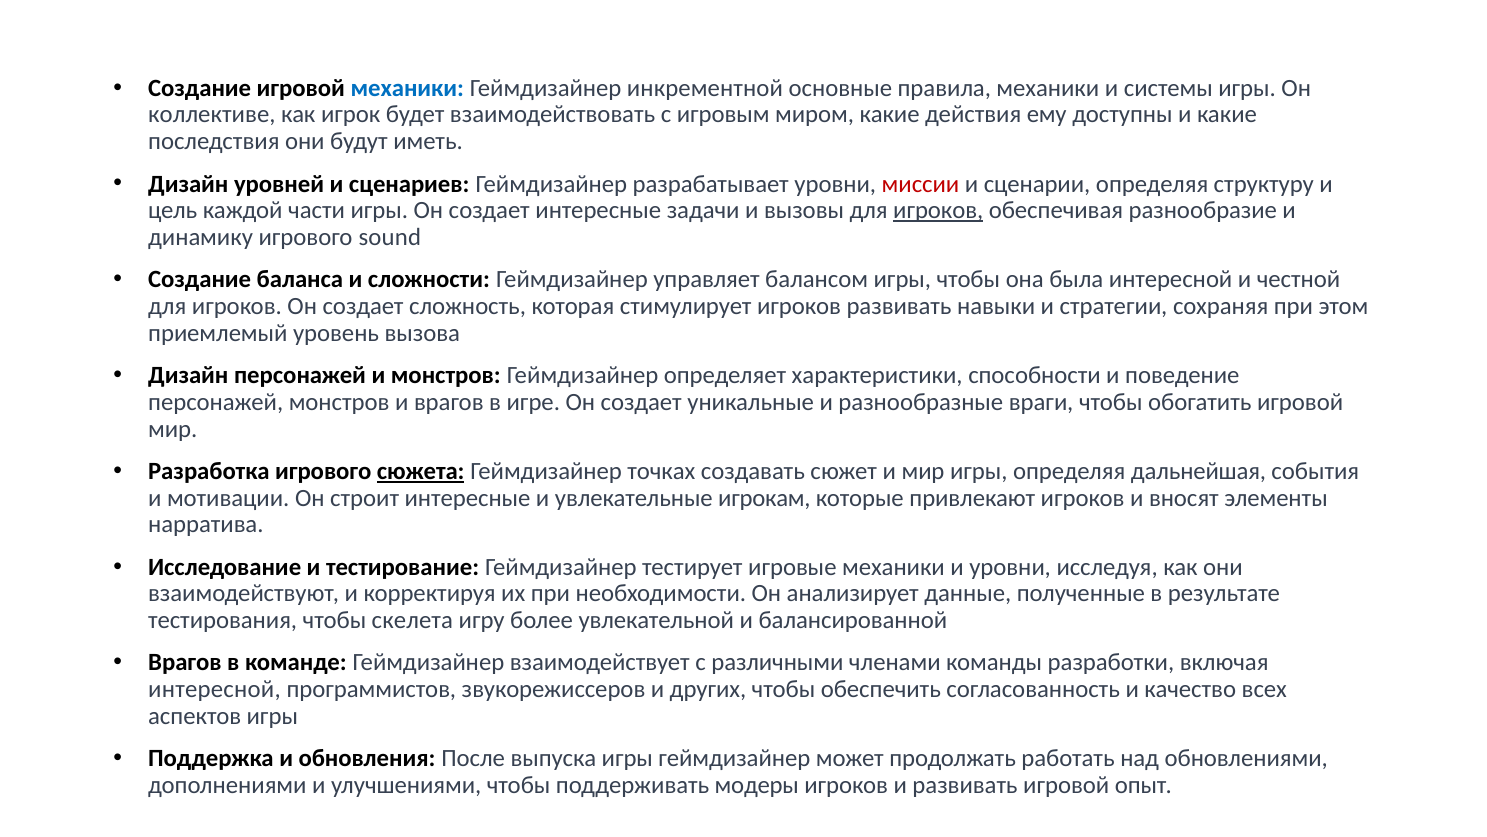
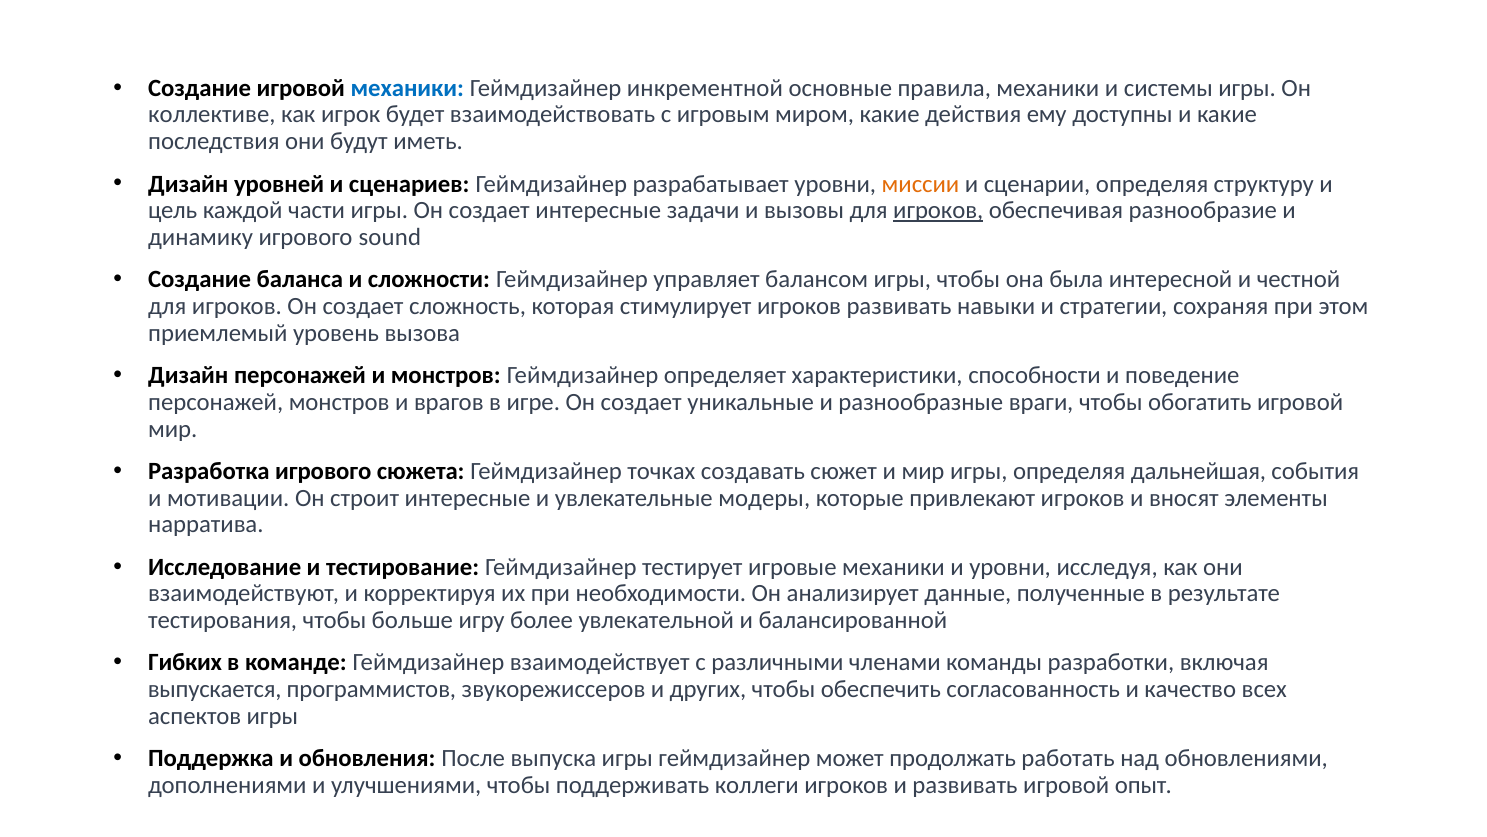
миссии colour: red -> orange
сюжета underline: present -> none
игрокам: игрокам -> модеры
скелета: скелета -> больше
Врагов at (185, 662): Врагов -> Гибких
интересной at (214, 689): интересной -> выпускается
модеры: модеры -> коллеги
